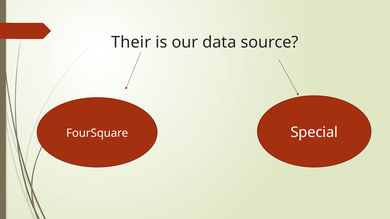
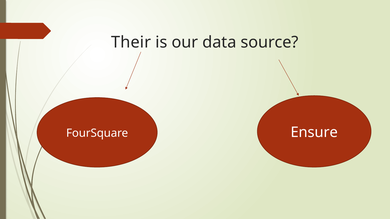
Special: Special -> Ensure
